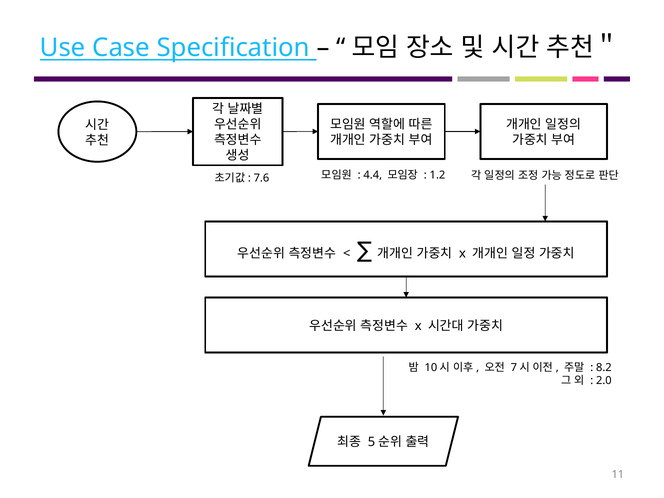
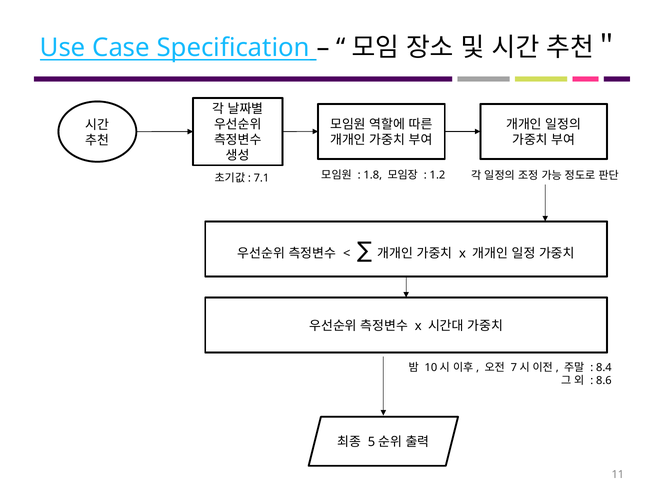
4.4: 4.4 -> 1.8
7.6: 7.6 -> 7.1
8.2: 8.2 -> 8.4
2.0: 2.0 -> 8.6
